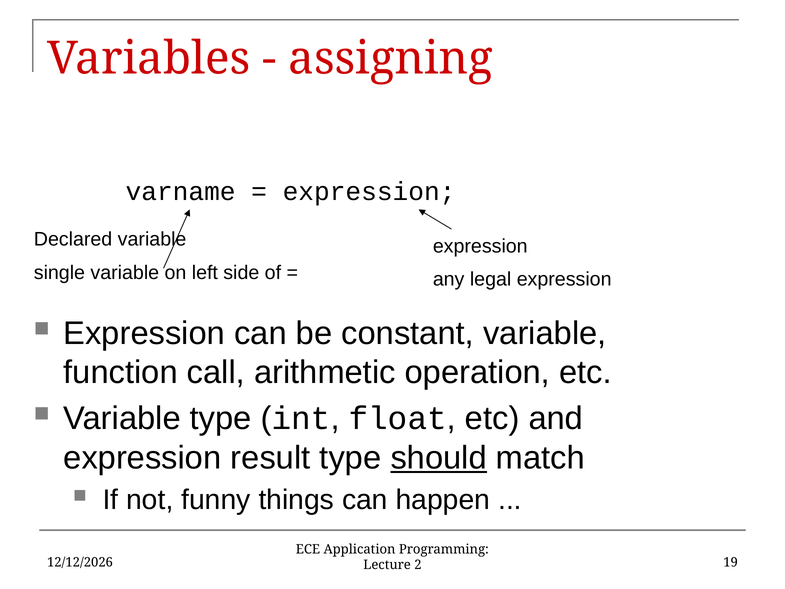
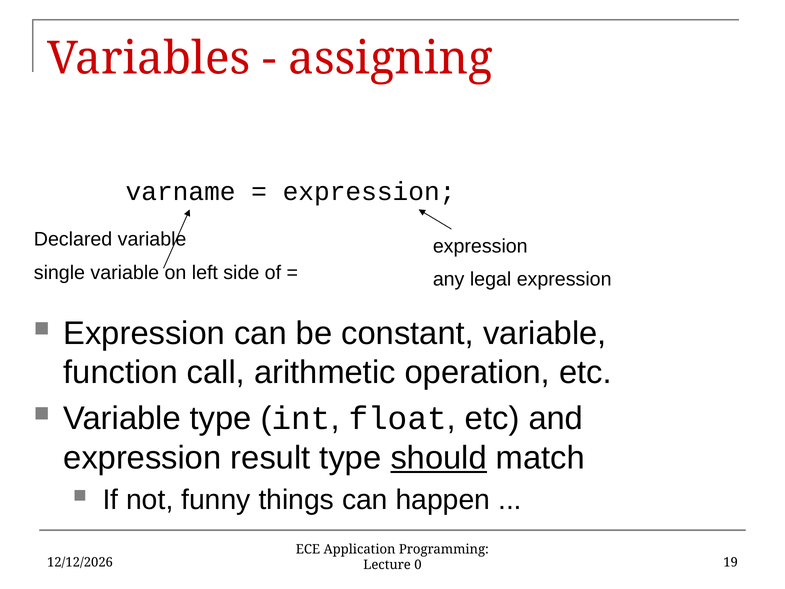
2: 2 -> 0
